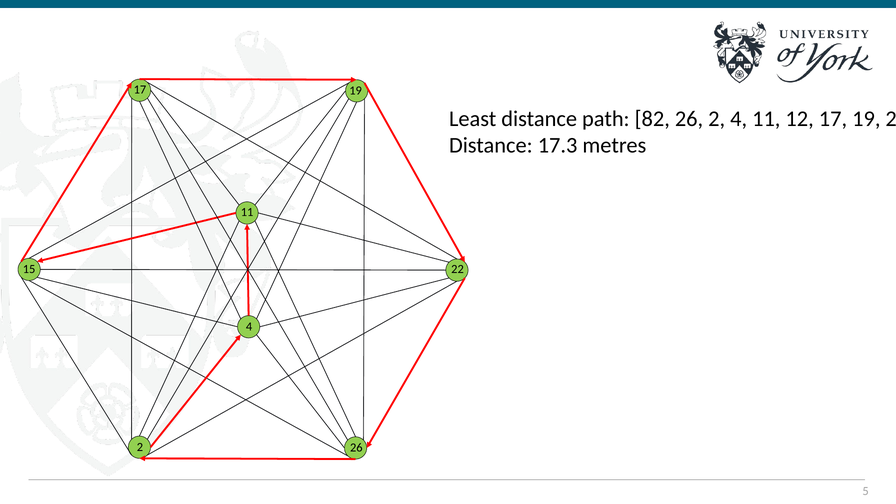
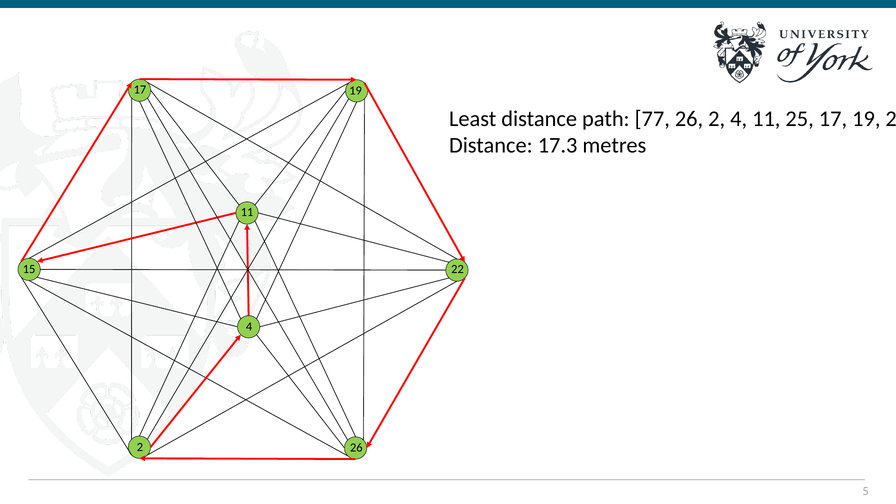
82: 82 -> 77
12: 12 -> 25
